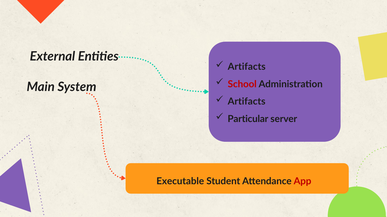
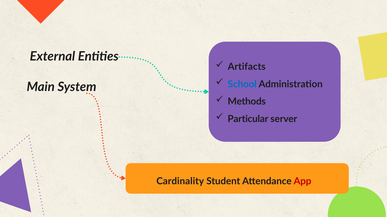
School colour: red -> blue
Artifacts at (247, 102): Artifacts -> Methods
Executable: Executable -> Cardinality
